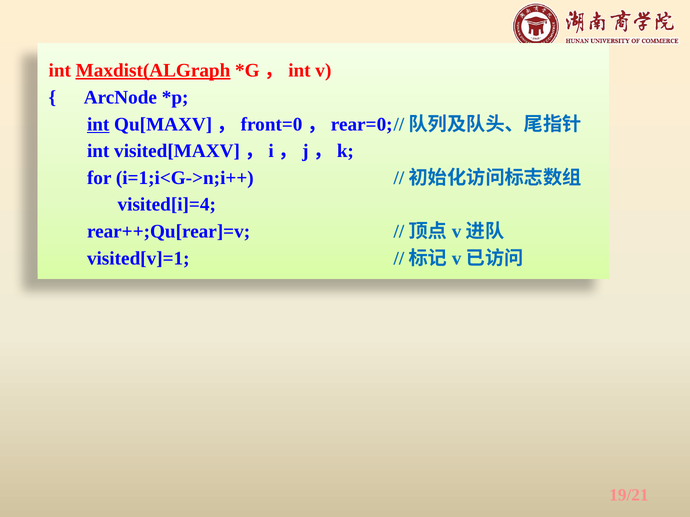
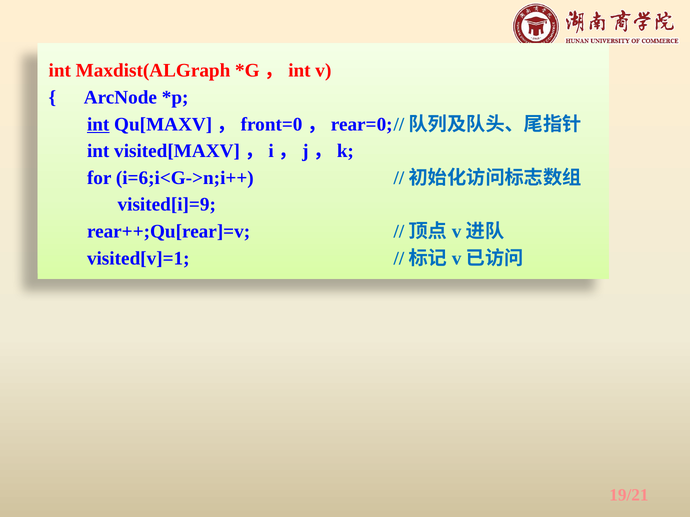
Maxdist(ALGraph underline: present -> none
i=1;i<G->n;i++: i=1;i<G->n;i++ -> i=6;i<G->n;i++
visited[i]=4: visited[i]=4 -> visited[i]=9
